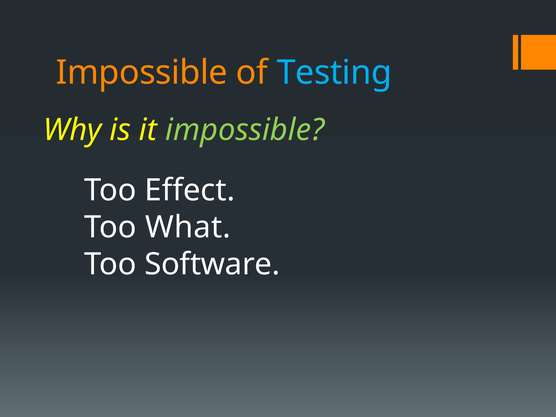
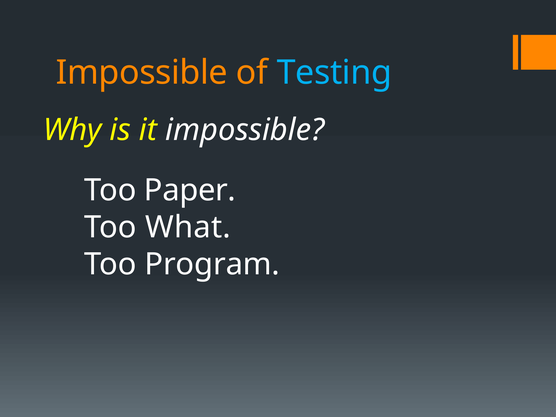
impossible at (245, 130) colour: light green -> white
Effect: Effect -> Paper
Software: Software -> Program
